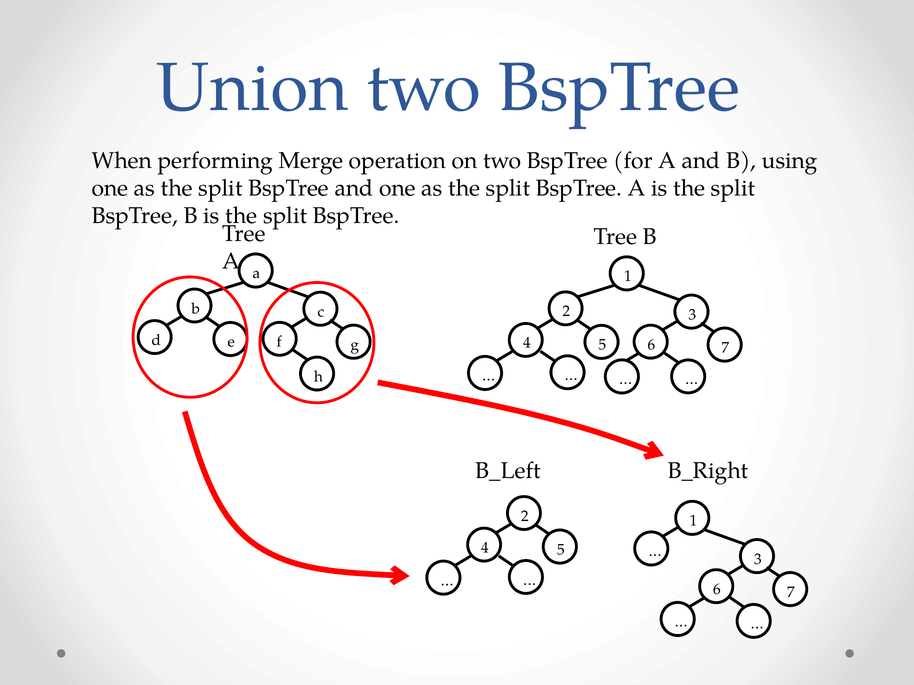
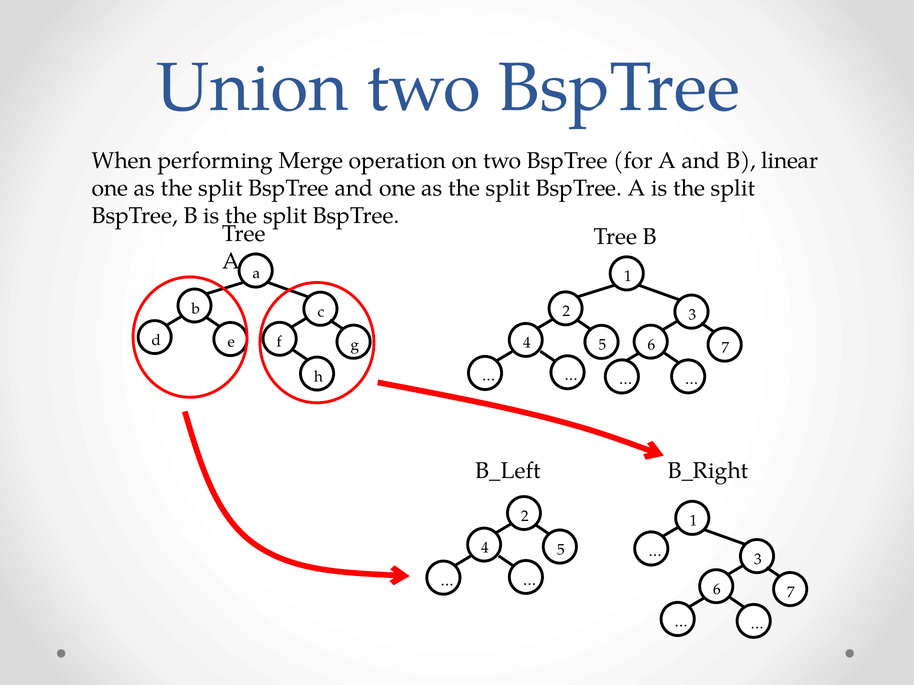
using: using -> linear
